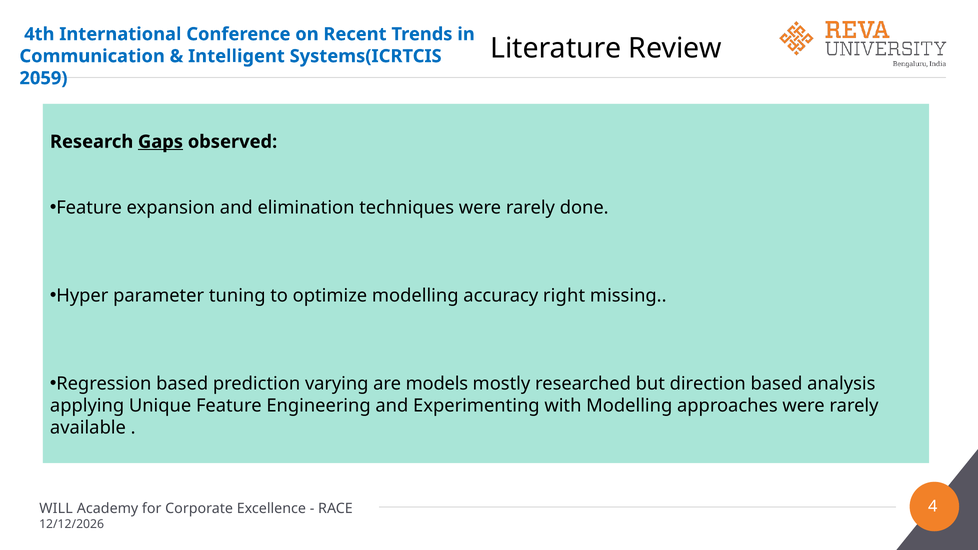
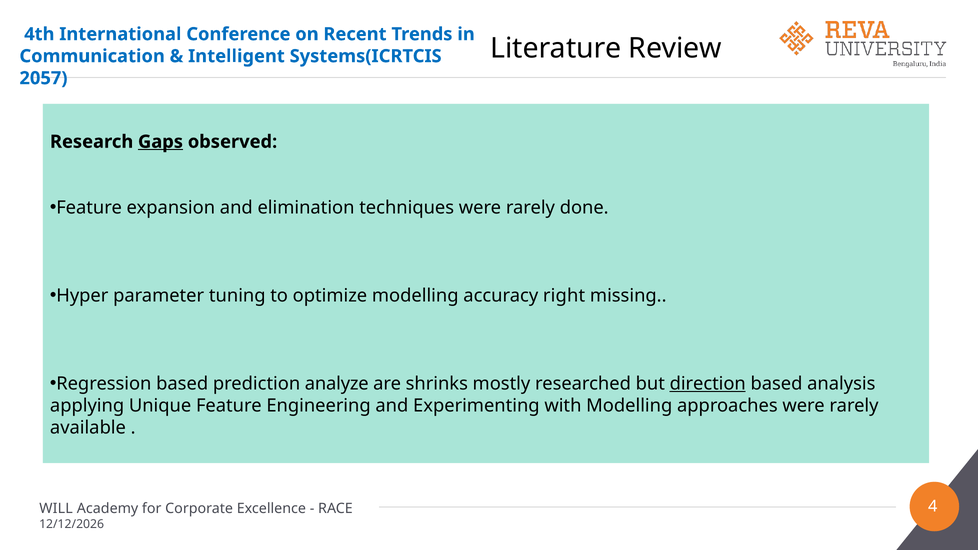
2059: 2059 -> 2057
varying: varying -> analyze
models: models -> shrinks
direction underline: none -> present
